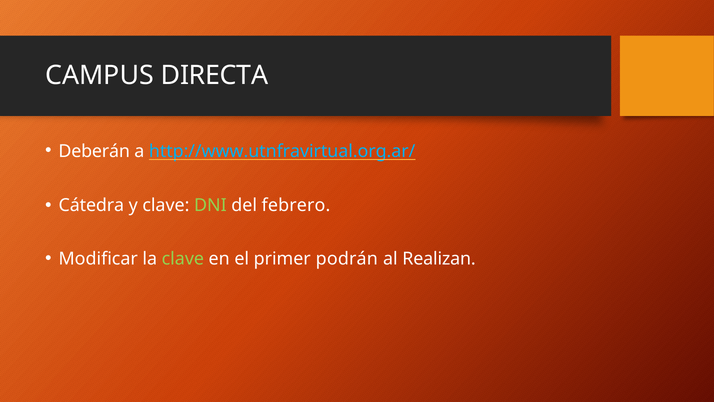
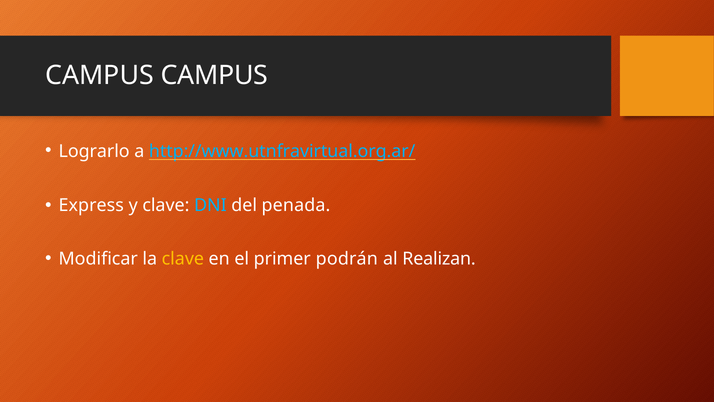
CAMPUS DIRECTA: DIRECTA -> CAMPUS
Deberán: Deberán -> Lograrlo
Cátedra: Cátedra -> Express
DNI colour: light green -> light blue
febrero: febrero -> penada
clave at (183, 259) colour: light green -> yellow
